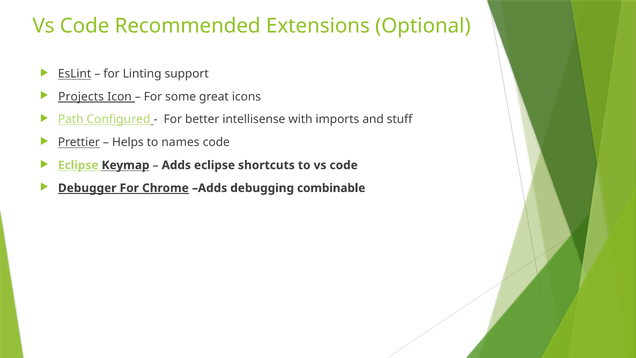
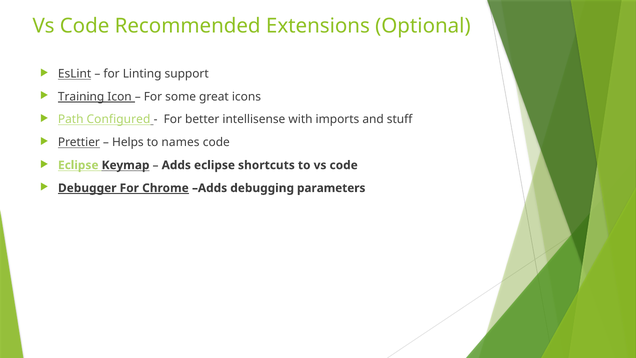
Projects: Projects -> Training
combinable: combinable -> parameters
